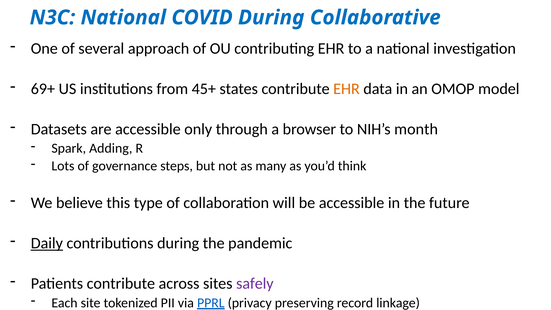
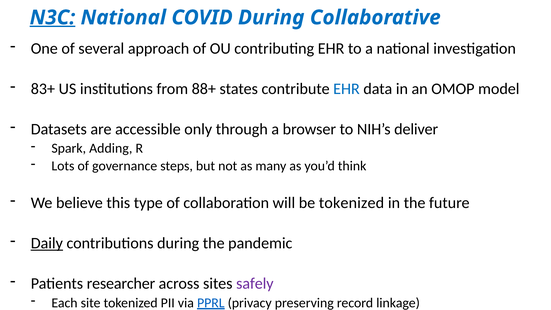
N3C underline: none -> present
69+: 69+ -> 83+
45+: 45+ -> 88+
EHR at (346, 89) colour: orange -> blue
month: month -> deliver
be accessible: accessible -> tokenized
Patients contribute: contribute -> researcher
